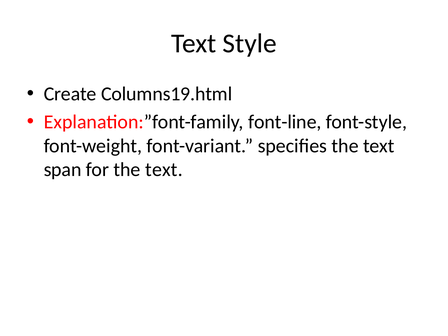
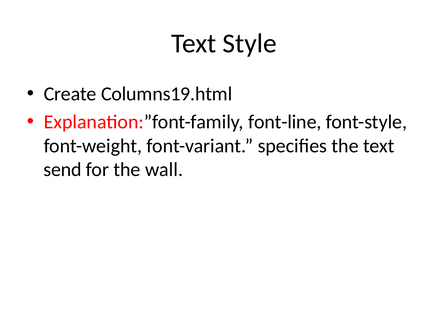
span: span -> send
for the text: text -> wall
